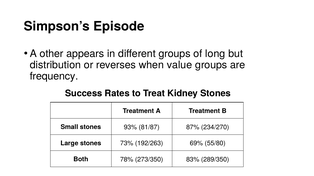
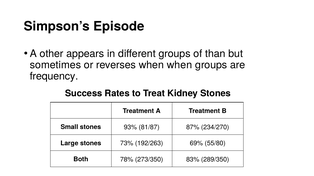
long: long -> than
distribution: distribution -> sometimes
when value: value -> when
